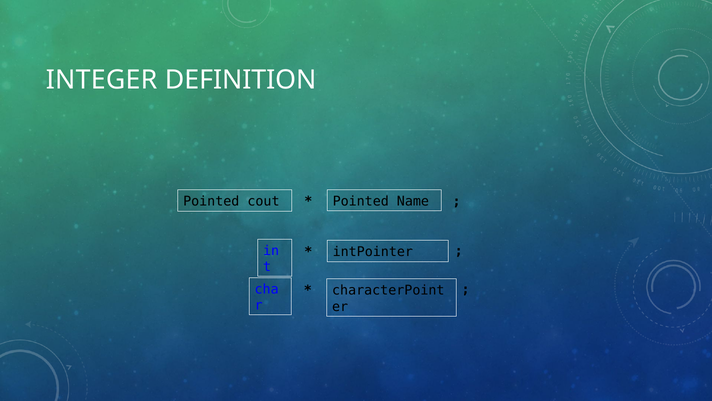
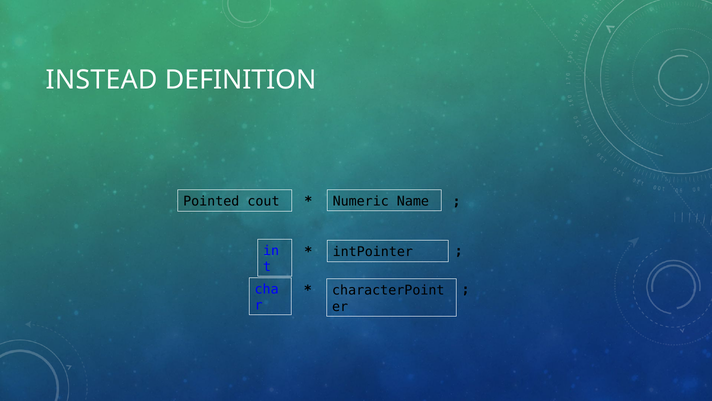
INTEGER: INTEGER -> INSTEAD
Pointed at (361, 201): Pointed -> Numeric
